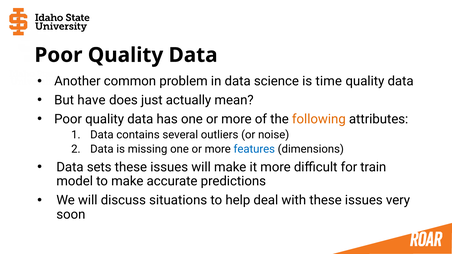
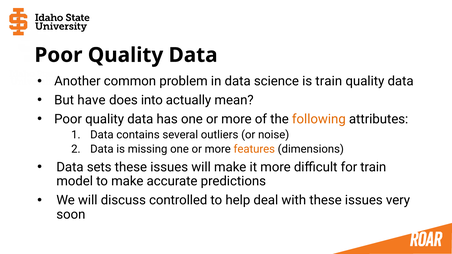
is time: time -> train
just: just -> into
features colour: blue -> orange
situations: situations -> controlled
